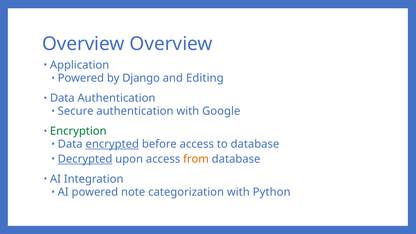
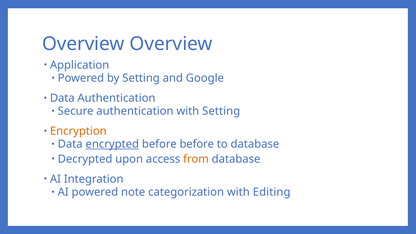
by Django: Django -> Setting
Editing: Editing -> Google
with Google: Google -> Setting
Encryption colour: green -> orange
before access: access -> before
Decrypted underline: present -> none
Python: Python -> Editing
